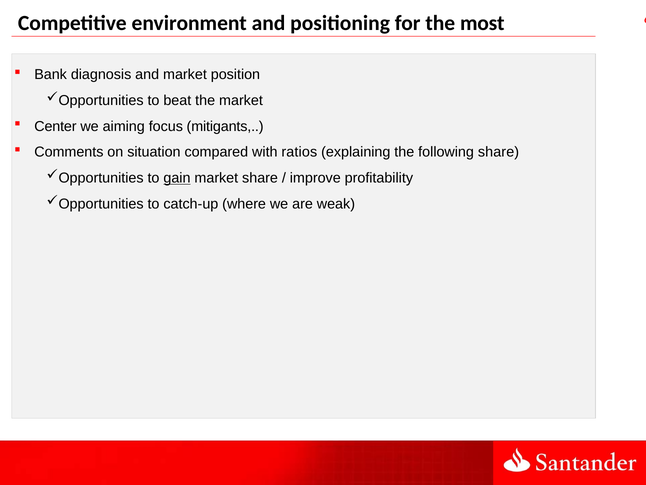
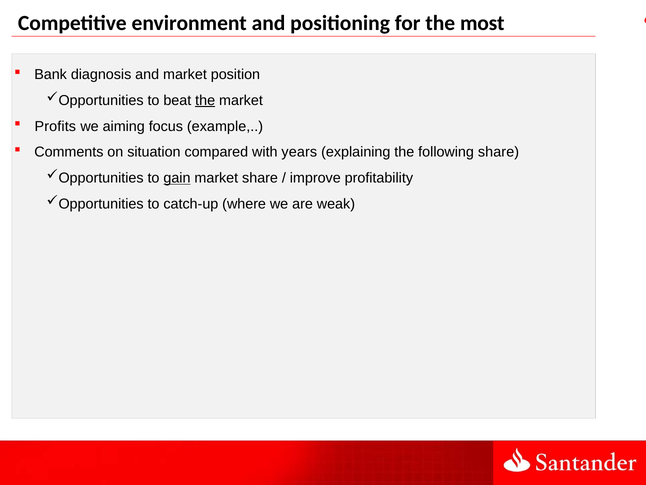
the at (205, 100) underline: none -> present
Center: Center -> Profits
mitigants: mitigants -> example
ratios: ratios -> years
